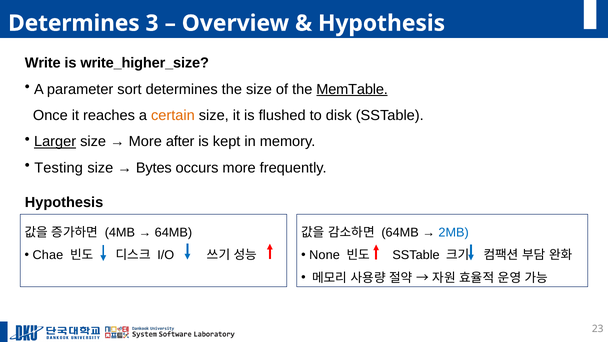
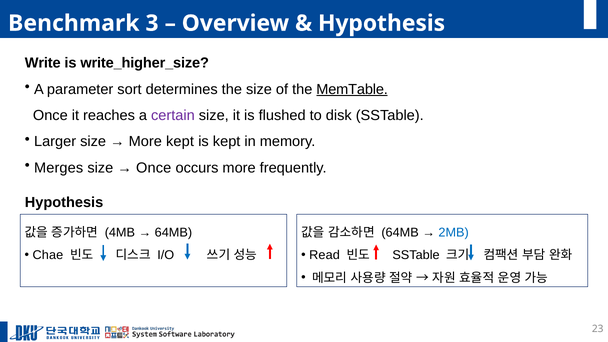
Determines at (74, 23): Determines -> Benchmark
certain colour: orange -> purple
Larger underline: present -> none
More after: after -> kept
Testing: Testing -> Merges
Bytes at (154, 168): Bytes -> Once
None: None -> Read
